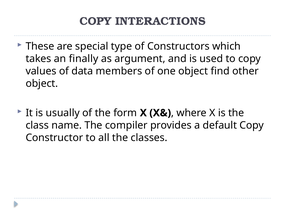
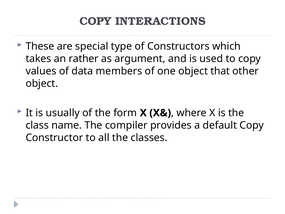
finally: finally -> rather
find: find -> that
